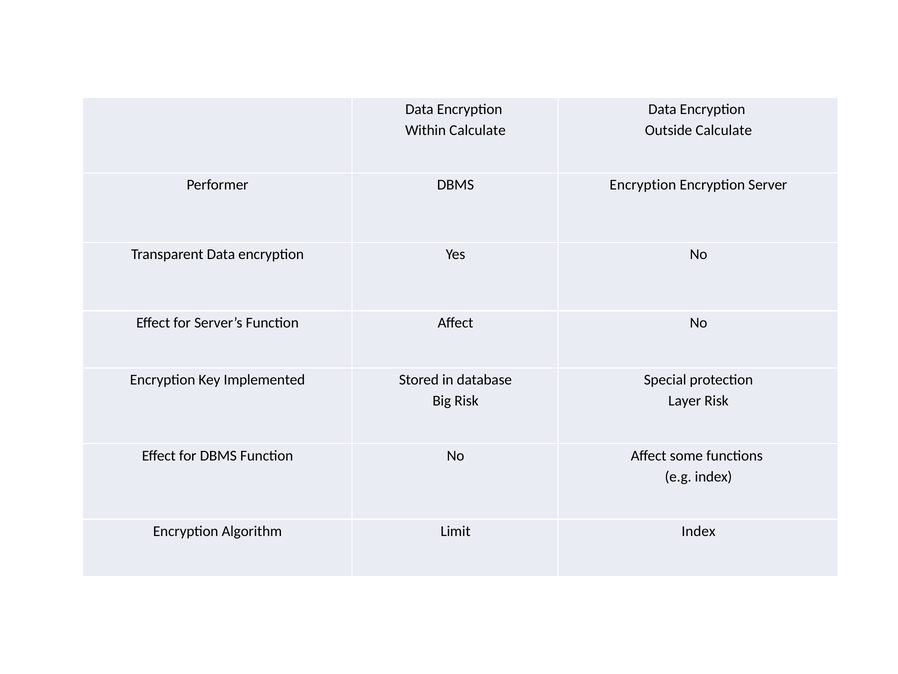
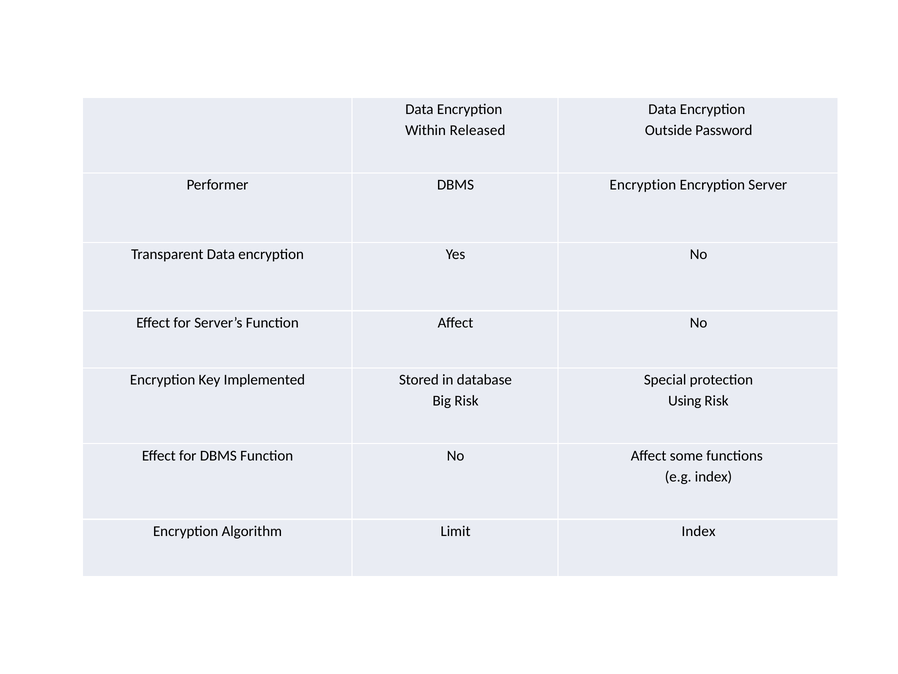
Within Calculate: Calculate -> Released
Outside Calculate: Calculate -> Password
Layer: Layer -> Using
